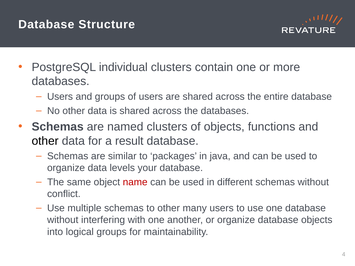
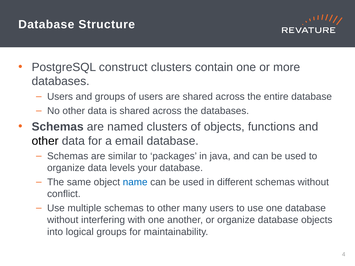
individual: individual -> construct
result: result -> email
name colour: red -> blue
